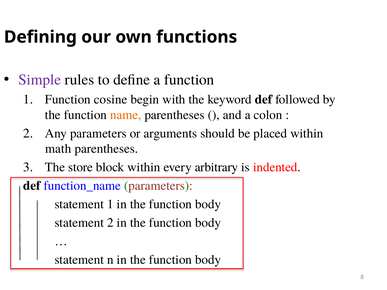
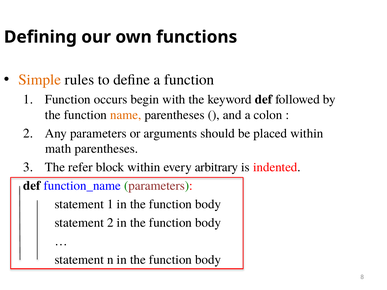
Simple colour: purple -> orange
cosine: cosine -> occurs
store: store -> refer
